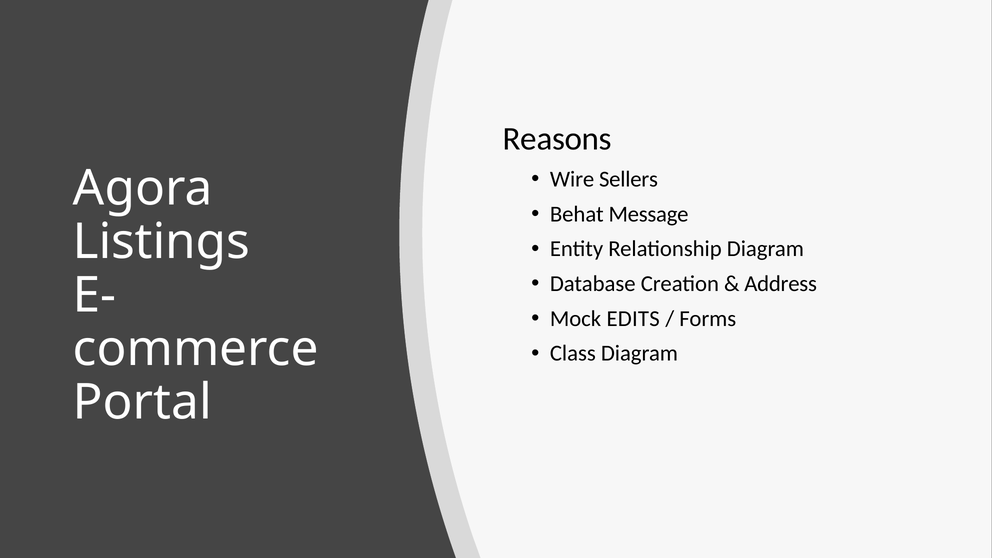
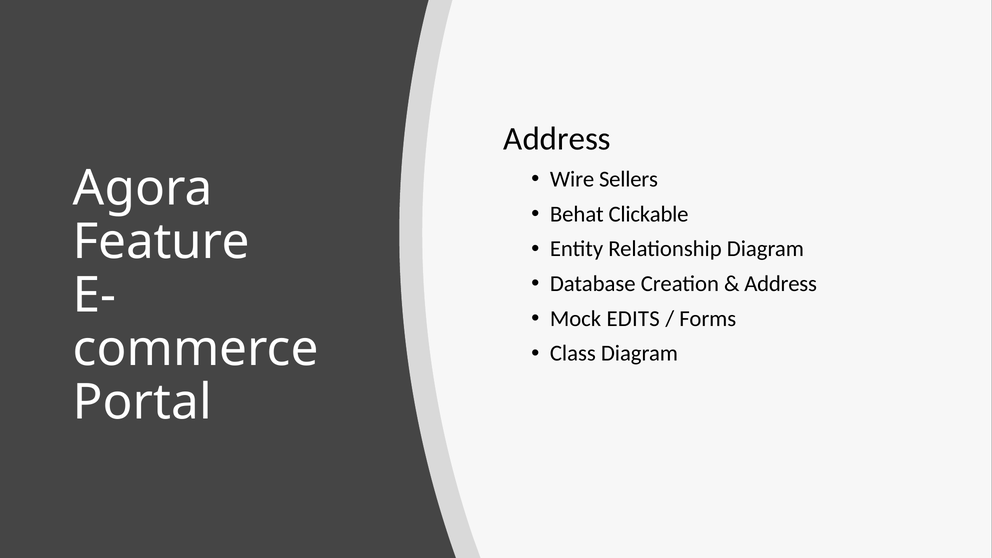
Reasons at (557, 139): Reasons -> Address
Message: Message -> Clickable
Listings: Listings -> Feature
